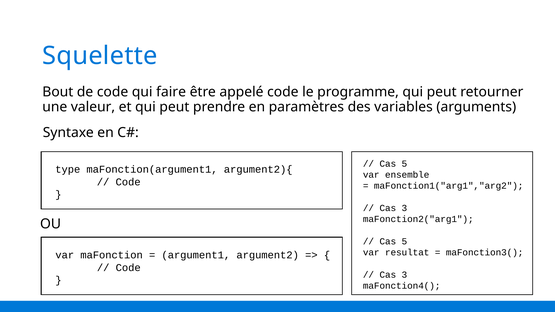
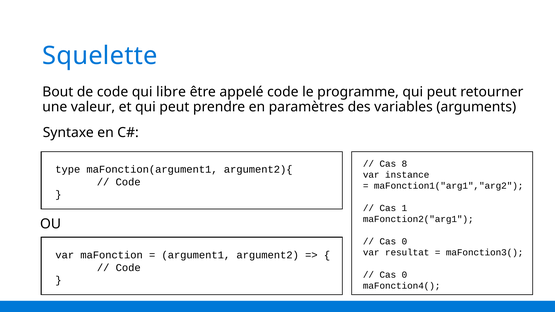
faire: faire -> libre
5 at (404, 164): 5 -> 8
ensemble: ensemble -> instance
3 at (404, 208): 3 -> 1
5 at (404, 242): 5 -> 0
3 at (404, 275): 3 -> 0
